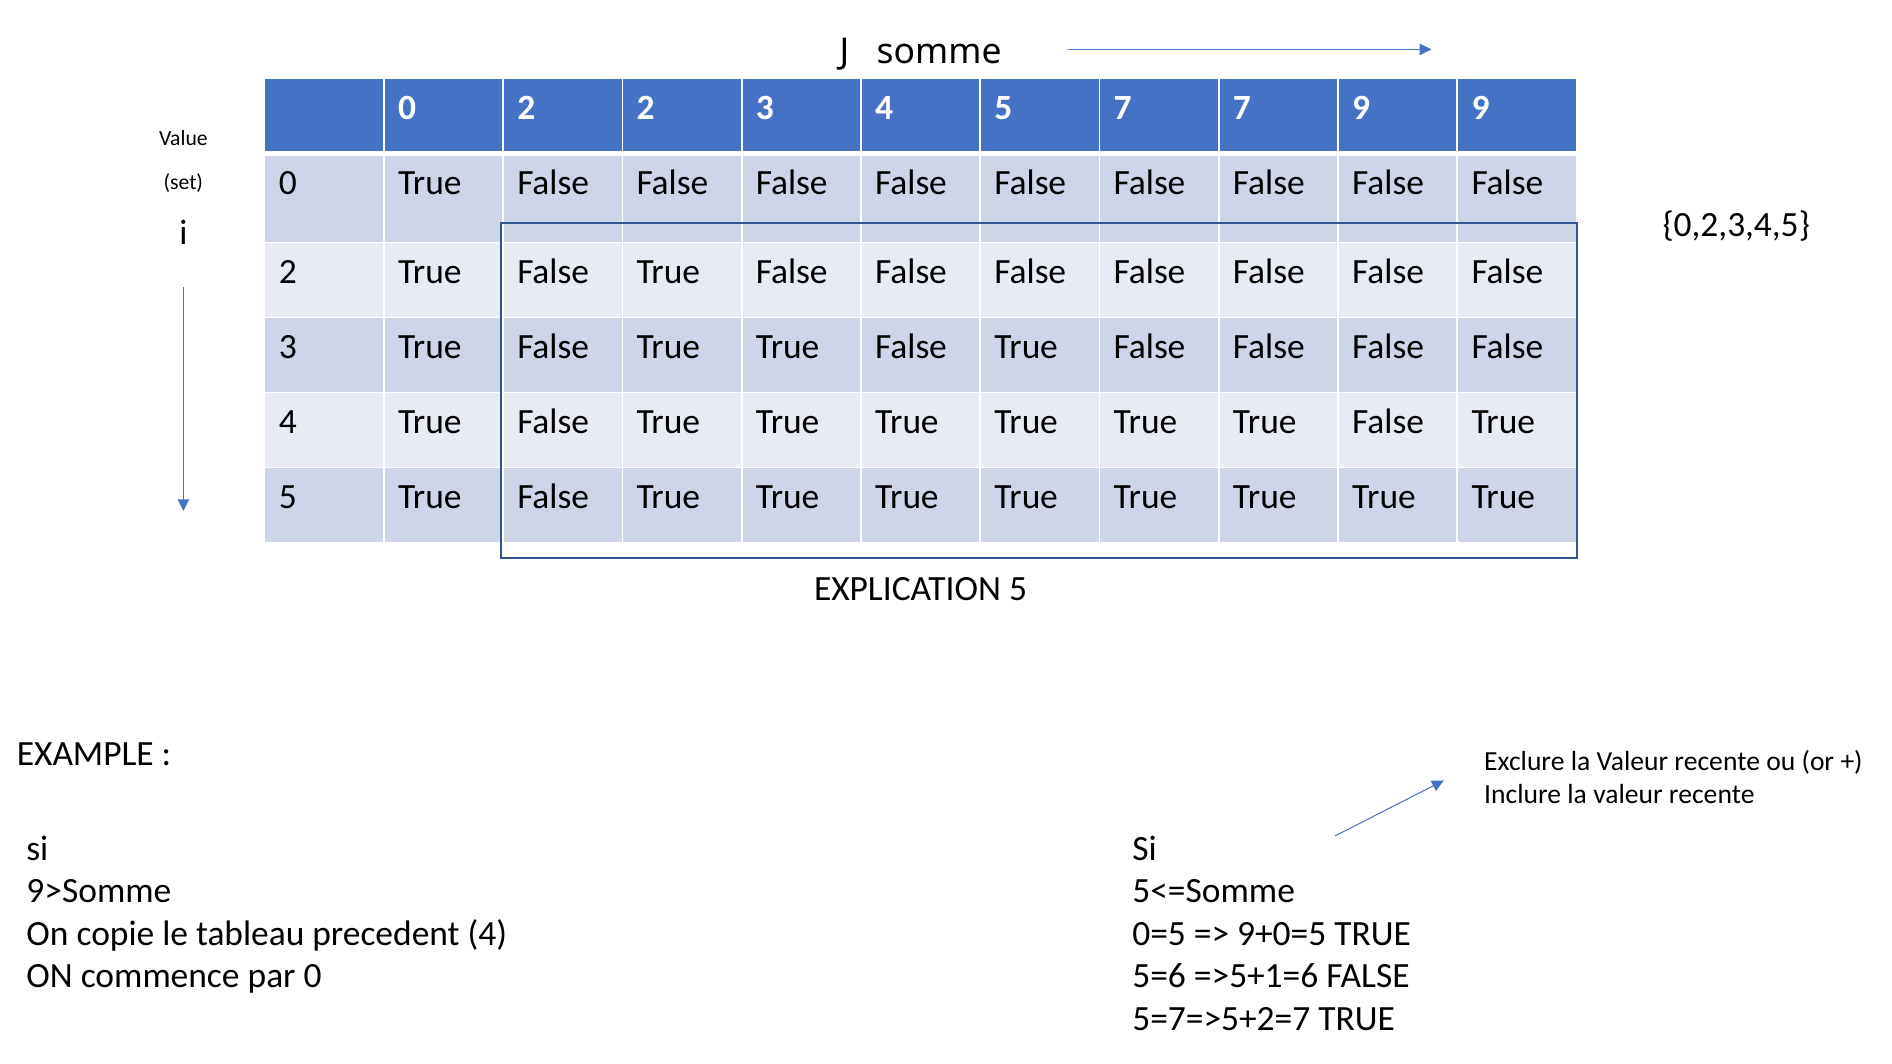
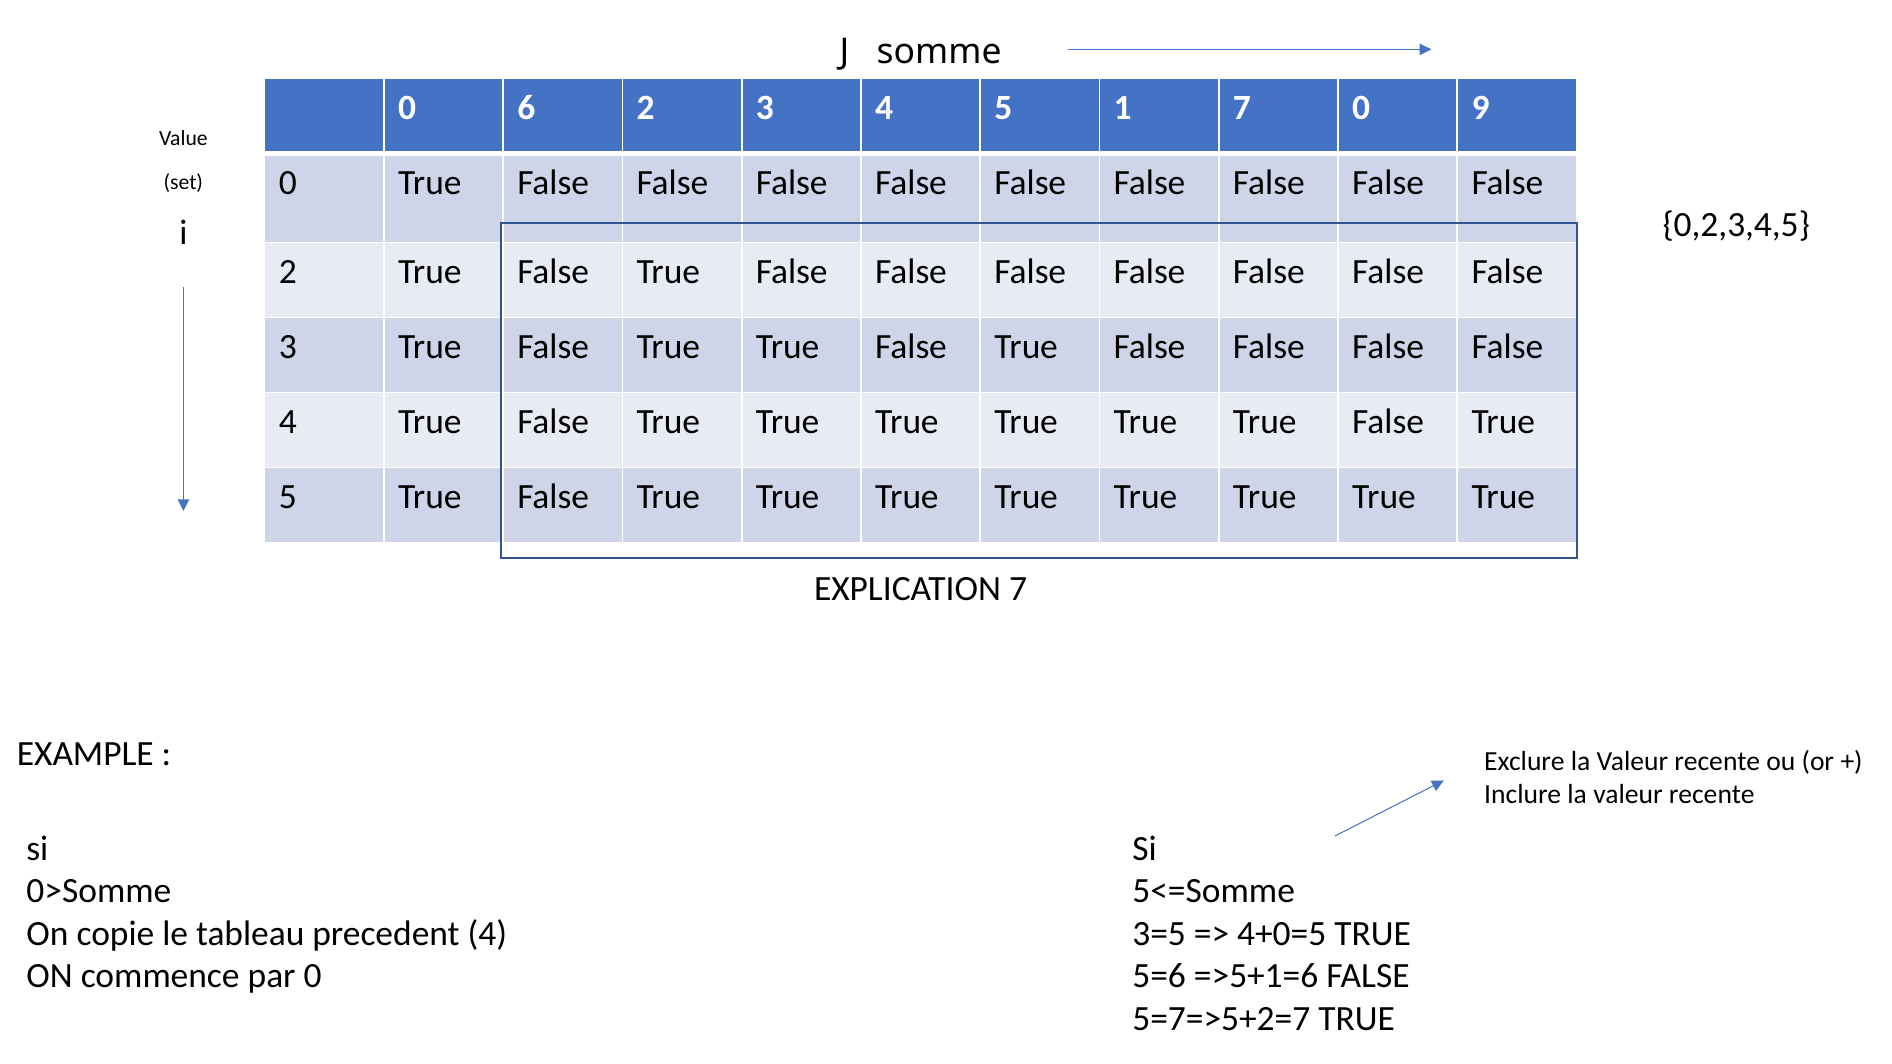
0 2: 2 -> 6
5 7: 7 -> 1
7 9: 9 -> 0
EXPLICATION 5: 5 -> 7
9>Somme: 9>Somme -> 0>Somme
0=5: 0=5 -> 3=5
9+0=5: 9+0=5 -> 4+0=5
